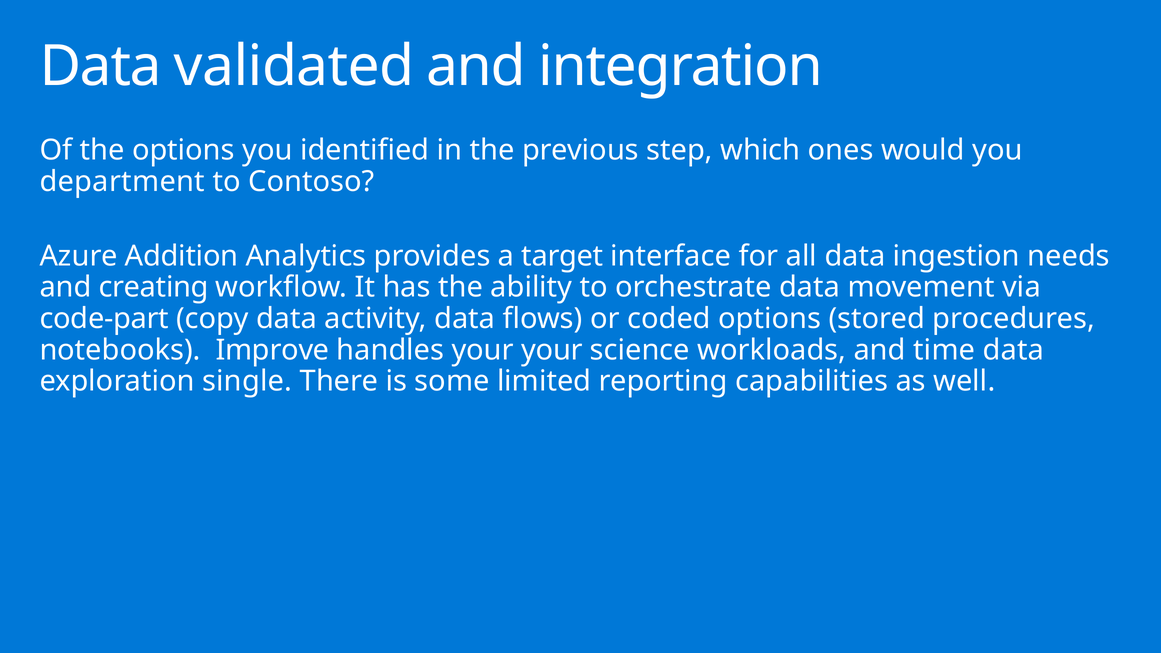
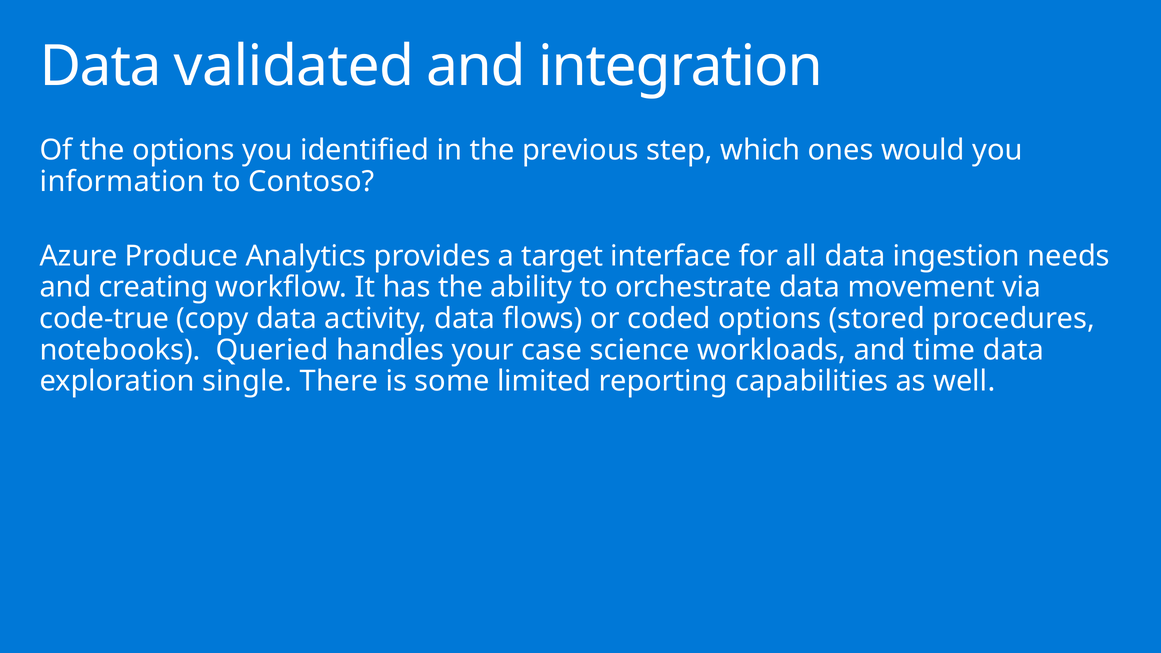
department: department -> information
Addition: Addition -> Produce
code-part: code-part -> code-true
Improve: Improve -> Queried
your your: your -> case
